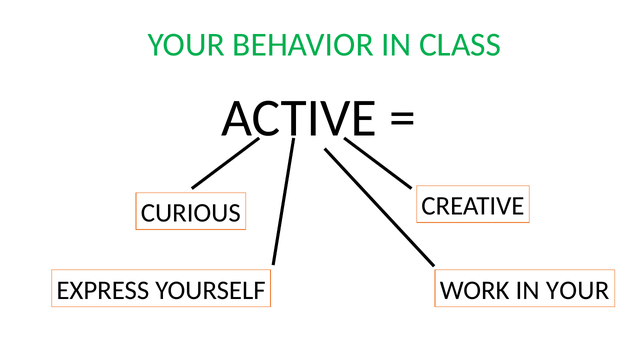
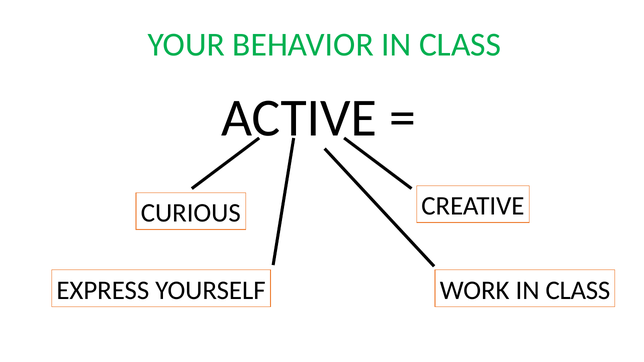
WORK IN YOUR: YOUR -> CLASS
